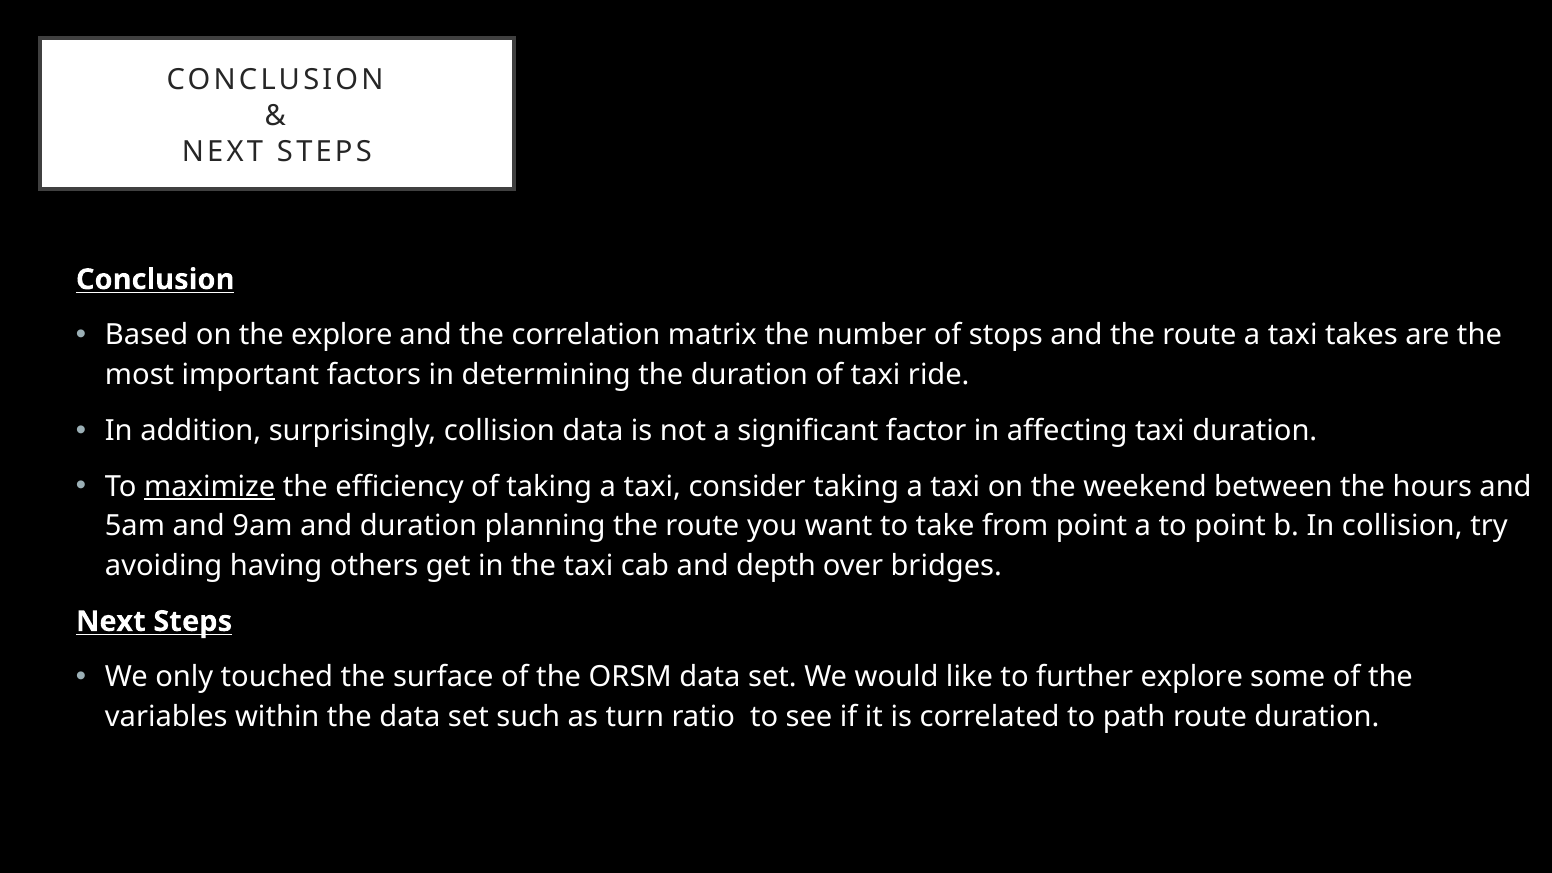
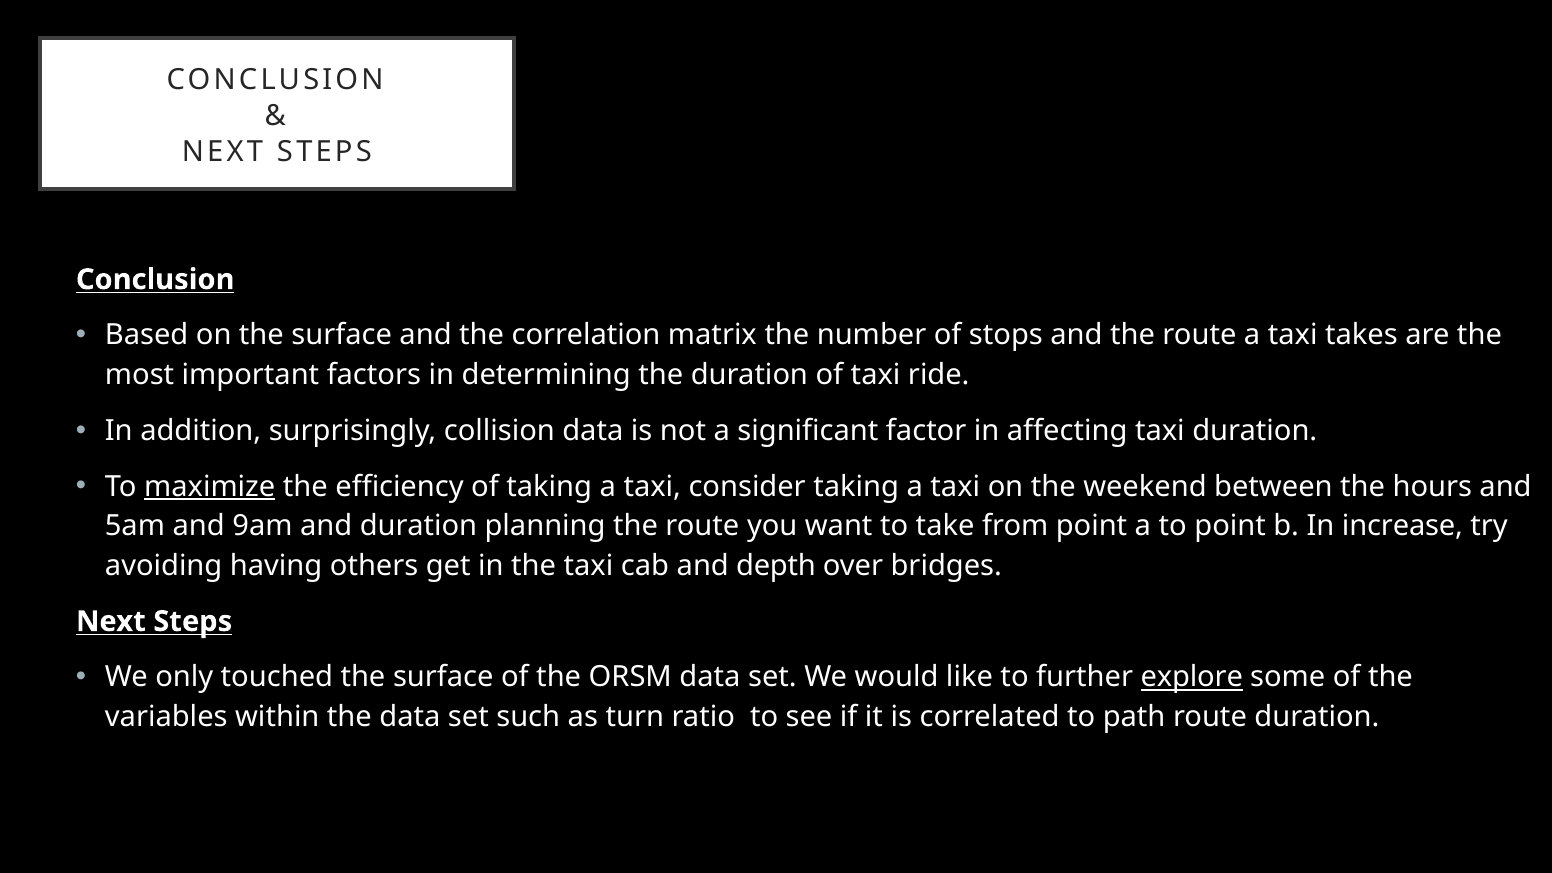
on the explore: explore -> surface
In collision: collision -> increase
explore at (1192, 677) underline: none -> present
